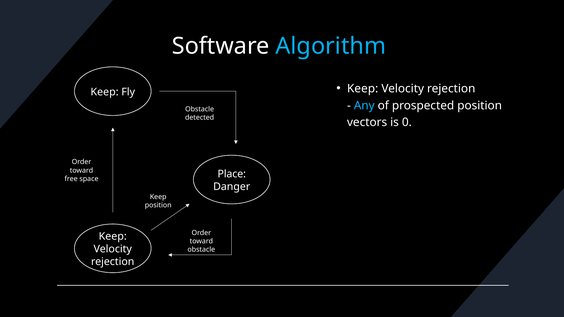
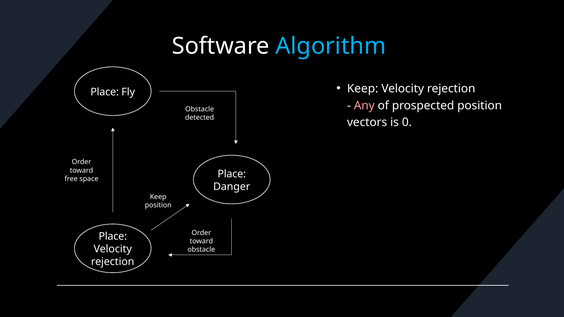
Keep at (105, 92): Keep -> Place
Any colour: light blue -> pink
Keep at (113, 237): Keep -> Place
